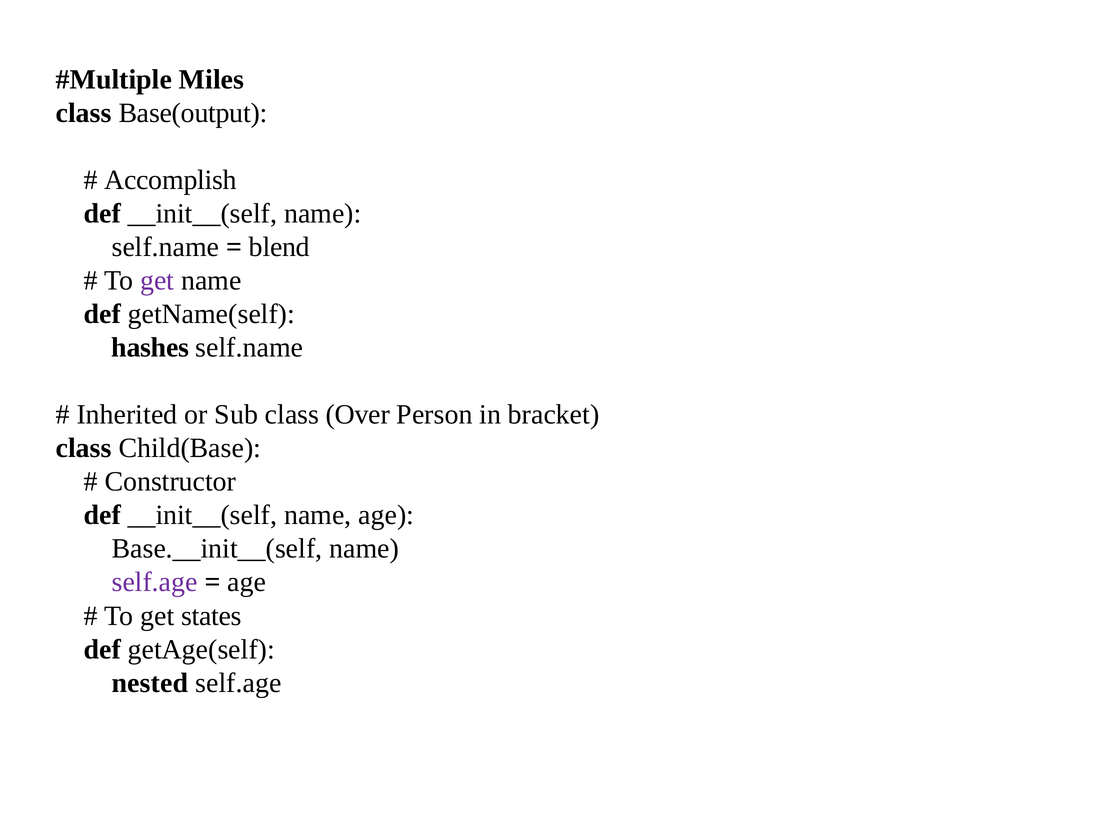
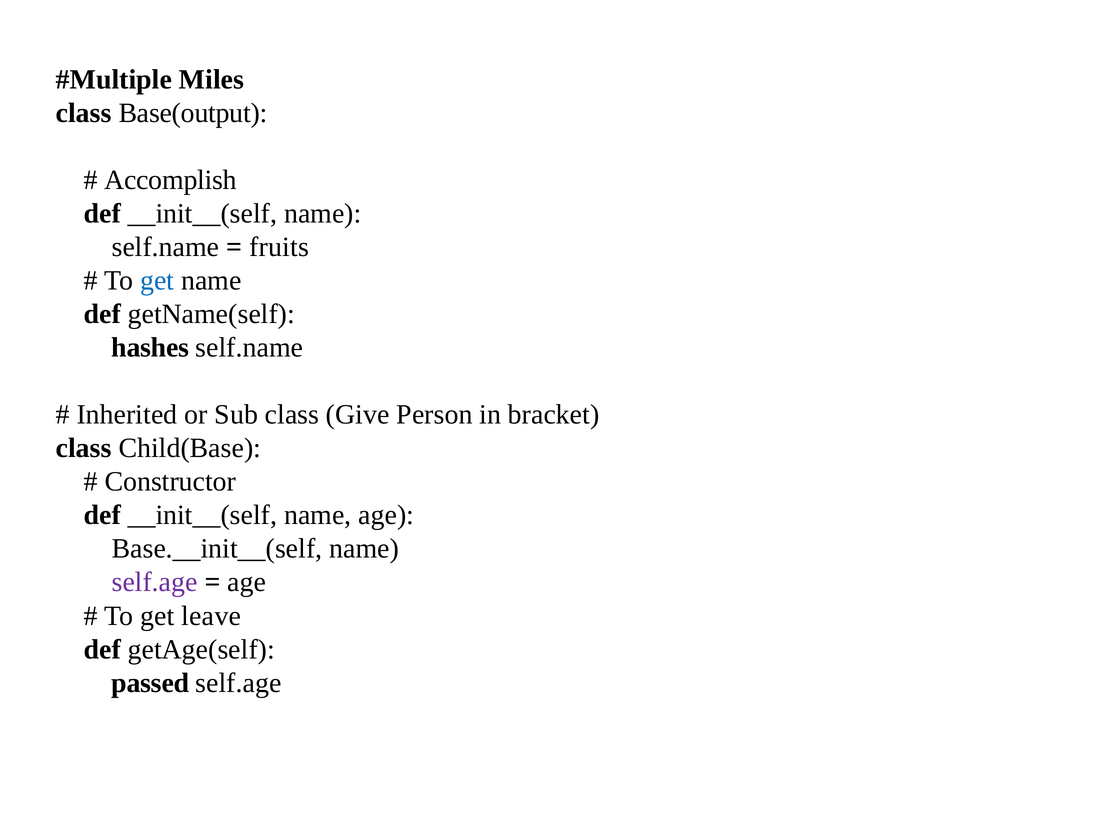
blend: blend -> fruits
get at (157, 281) colour: purple -> blue
Over: Over -> Give
states: states -> leave
nested: nested -> passed
